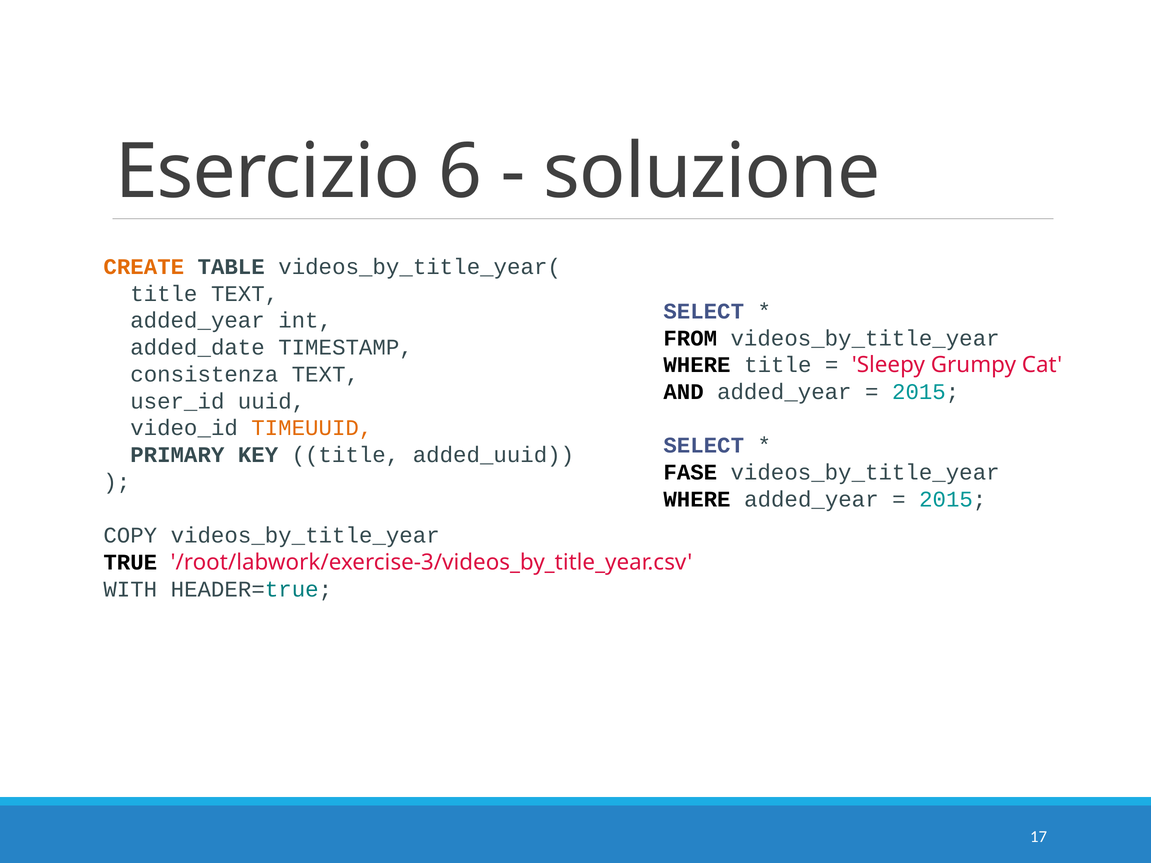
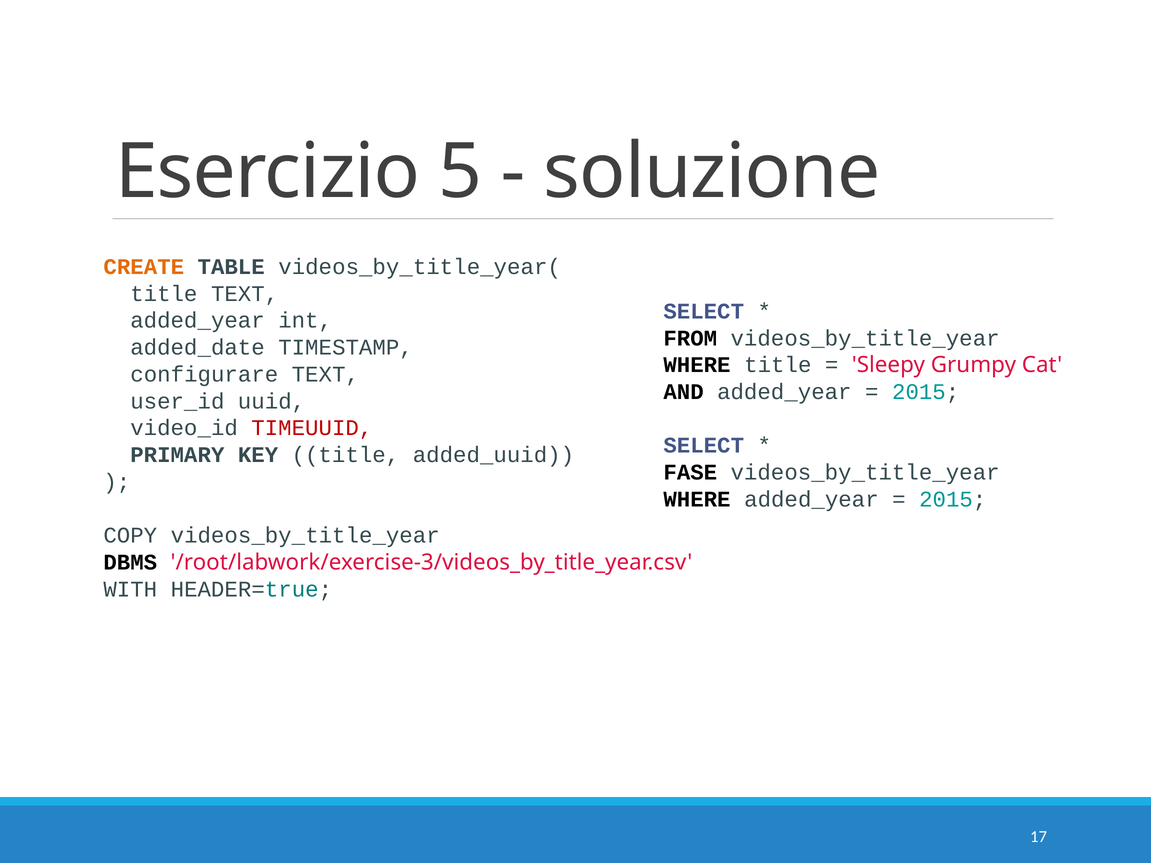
6: 6 -> 5
consistenza: consistenza -> configurare
TIMEUUID colour: orange -> red
TRUE: TRUE -> DBMS
